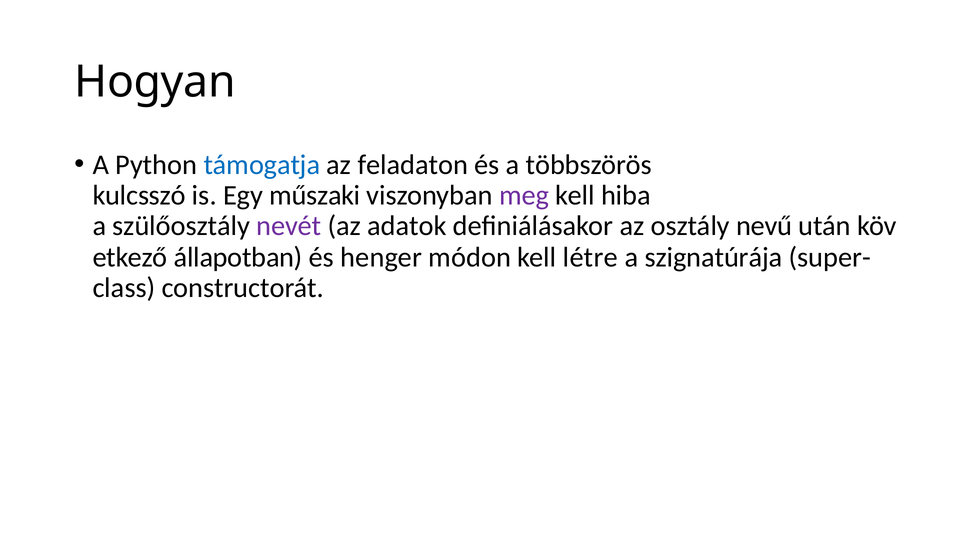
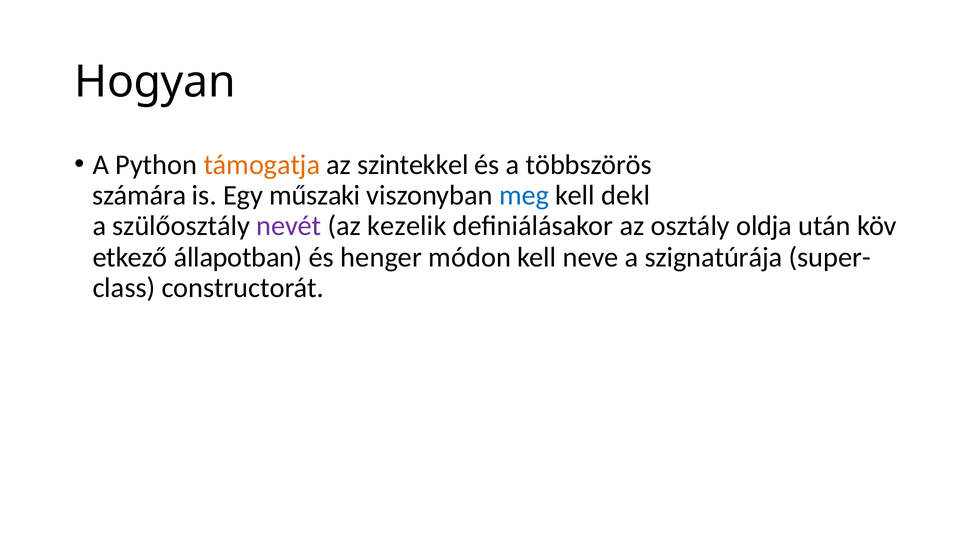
támogatja colour: blue -> orange
feladaton: feladaton -> szintekkel
kulcsszó: kulcsszó -> számára
meg colour: purple -> blue
hiba: hiba -> dekl
adatok: adatok -> kezelik
nevű: nevű -> oldja
létre: létre -> neve
